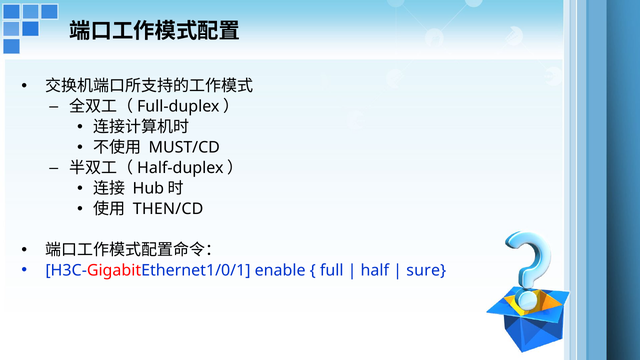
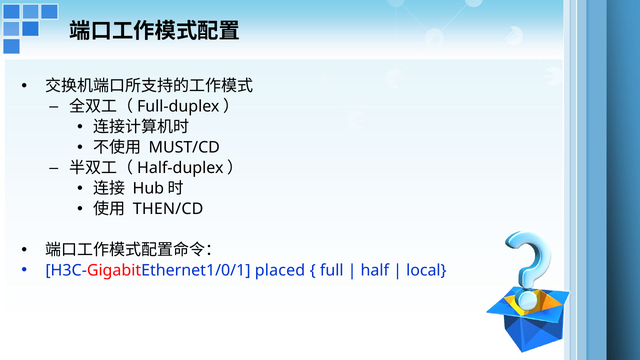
enable: enable -> placed
sure: sure -> local
